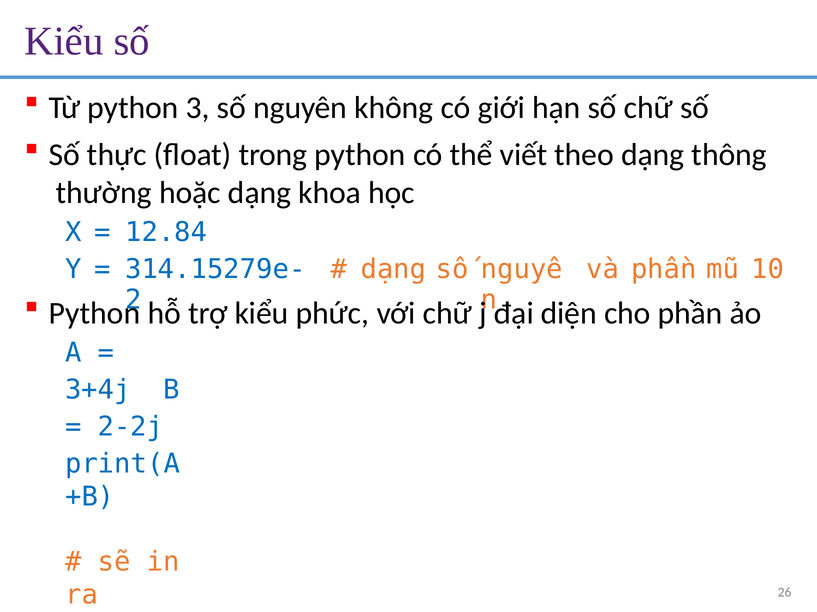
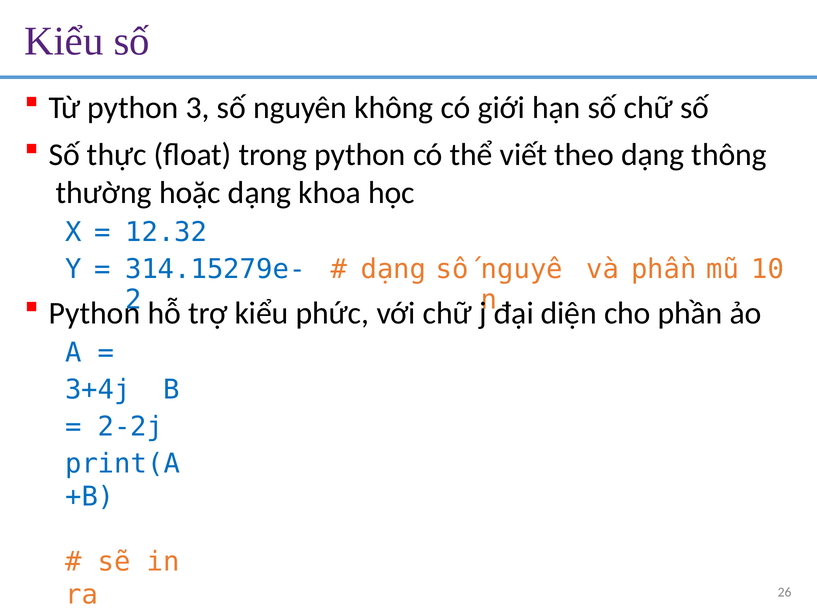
12.84: 12.84 -> 12.32
